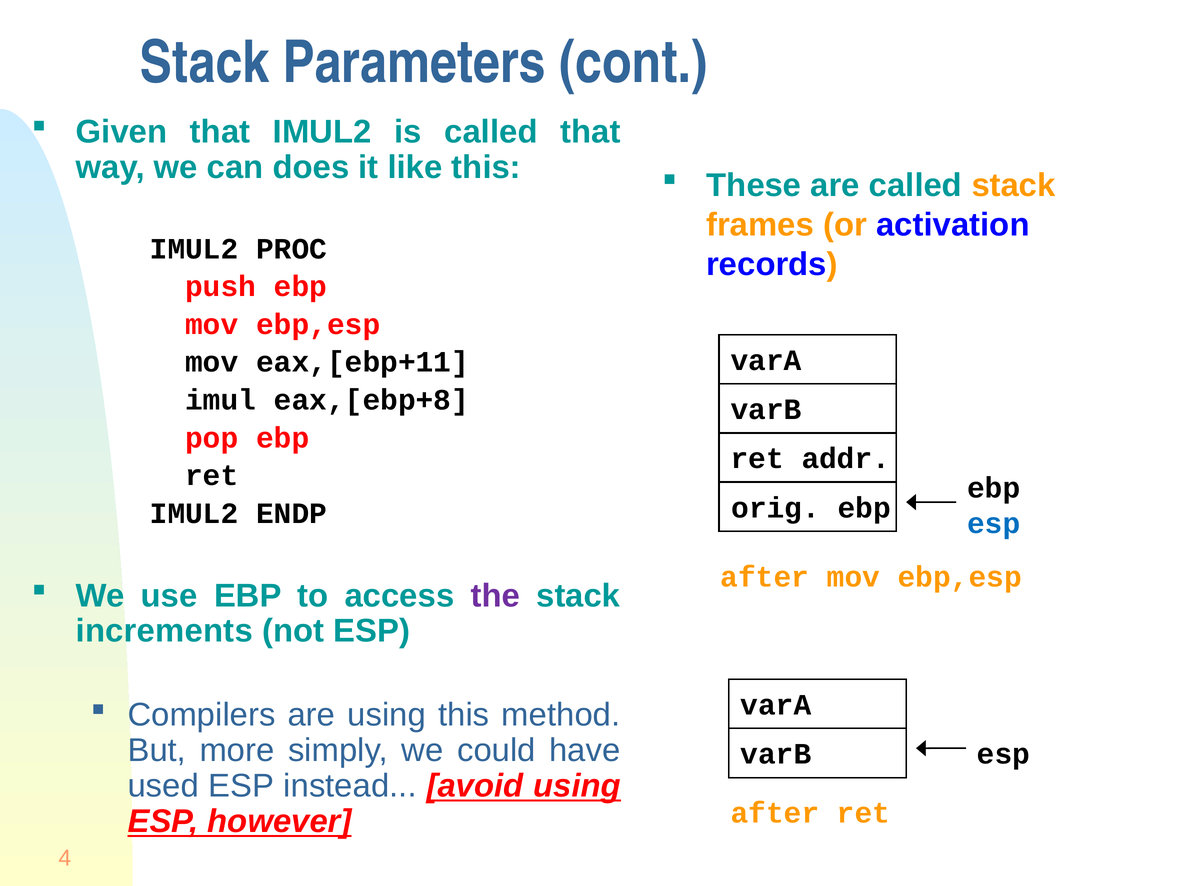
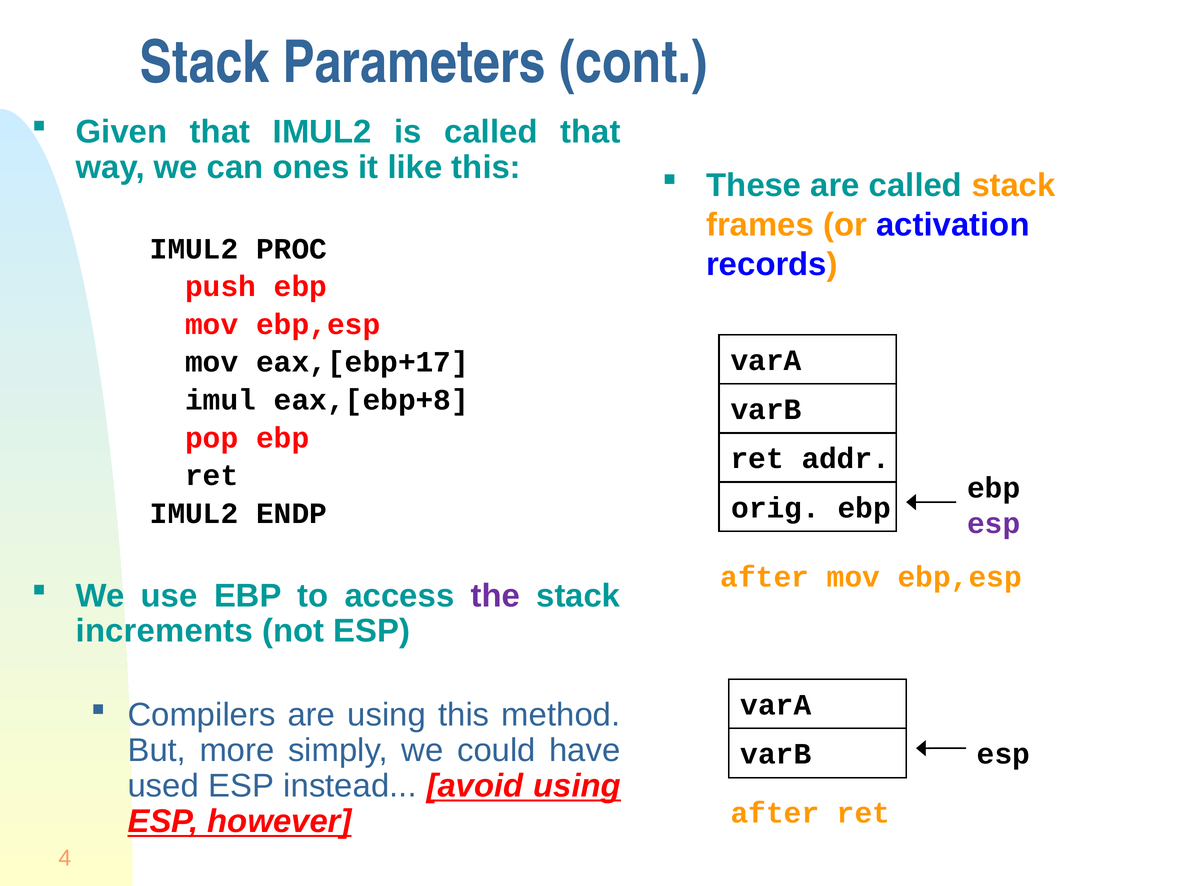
does: does -> ones
eax,[ebp+11: eax,[ebp+11 -> eax,[ebp+17
esp at (994, 524) colour: blue -> purple
